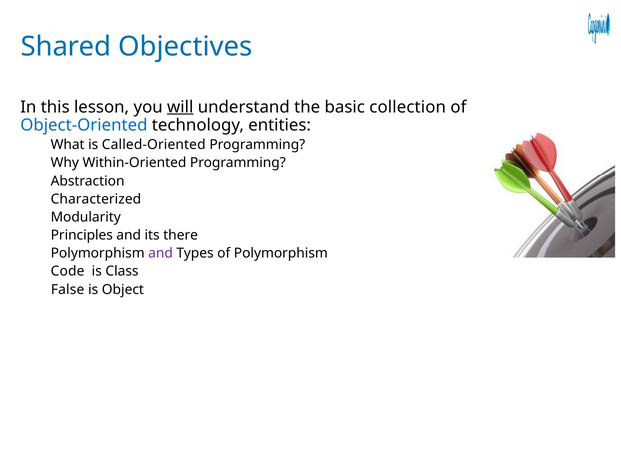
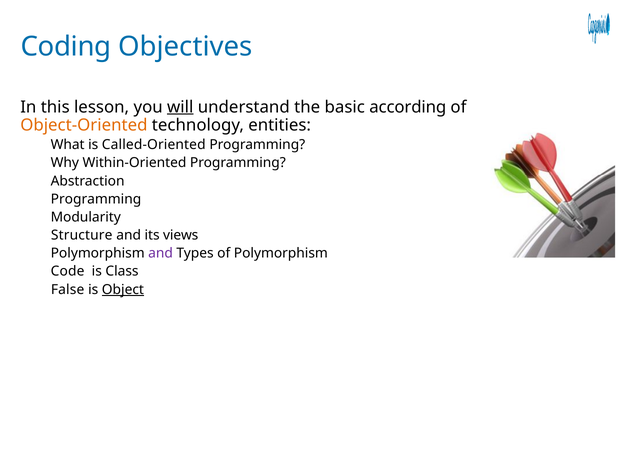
Shared: Shared -> Coding
collection: collection -> according
Object-Oriented colour: blue -> orange
Characterized at (96, 199): Characterized -> Programming
Principles: Principles -> Structure
there: there -> views
Object underline: none -> present
